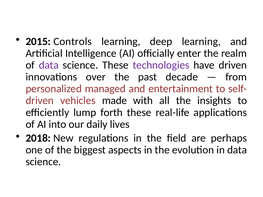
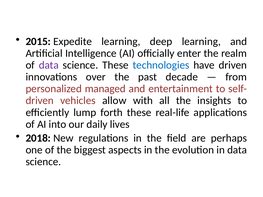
Controls: Controls -> Expedite
technologies colour: purple -> blue
made: made -> allow
